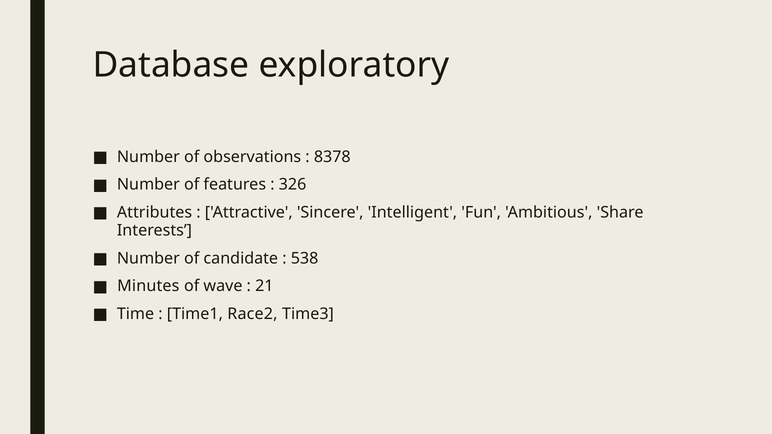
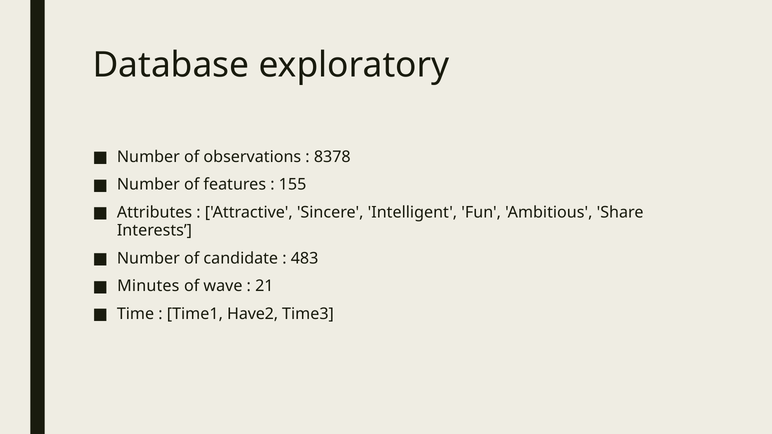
326: 326 -> 155
538: 538 -> 483
Race2: Race2 -> Have2
